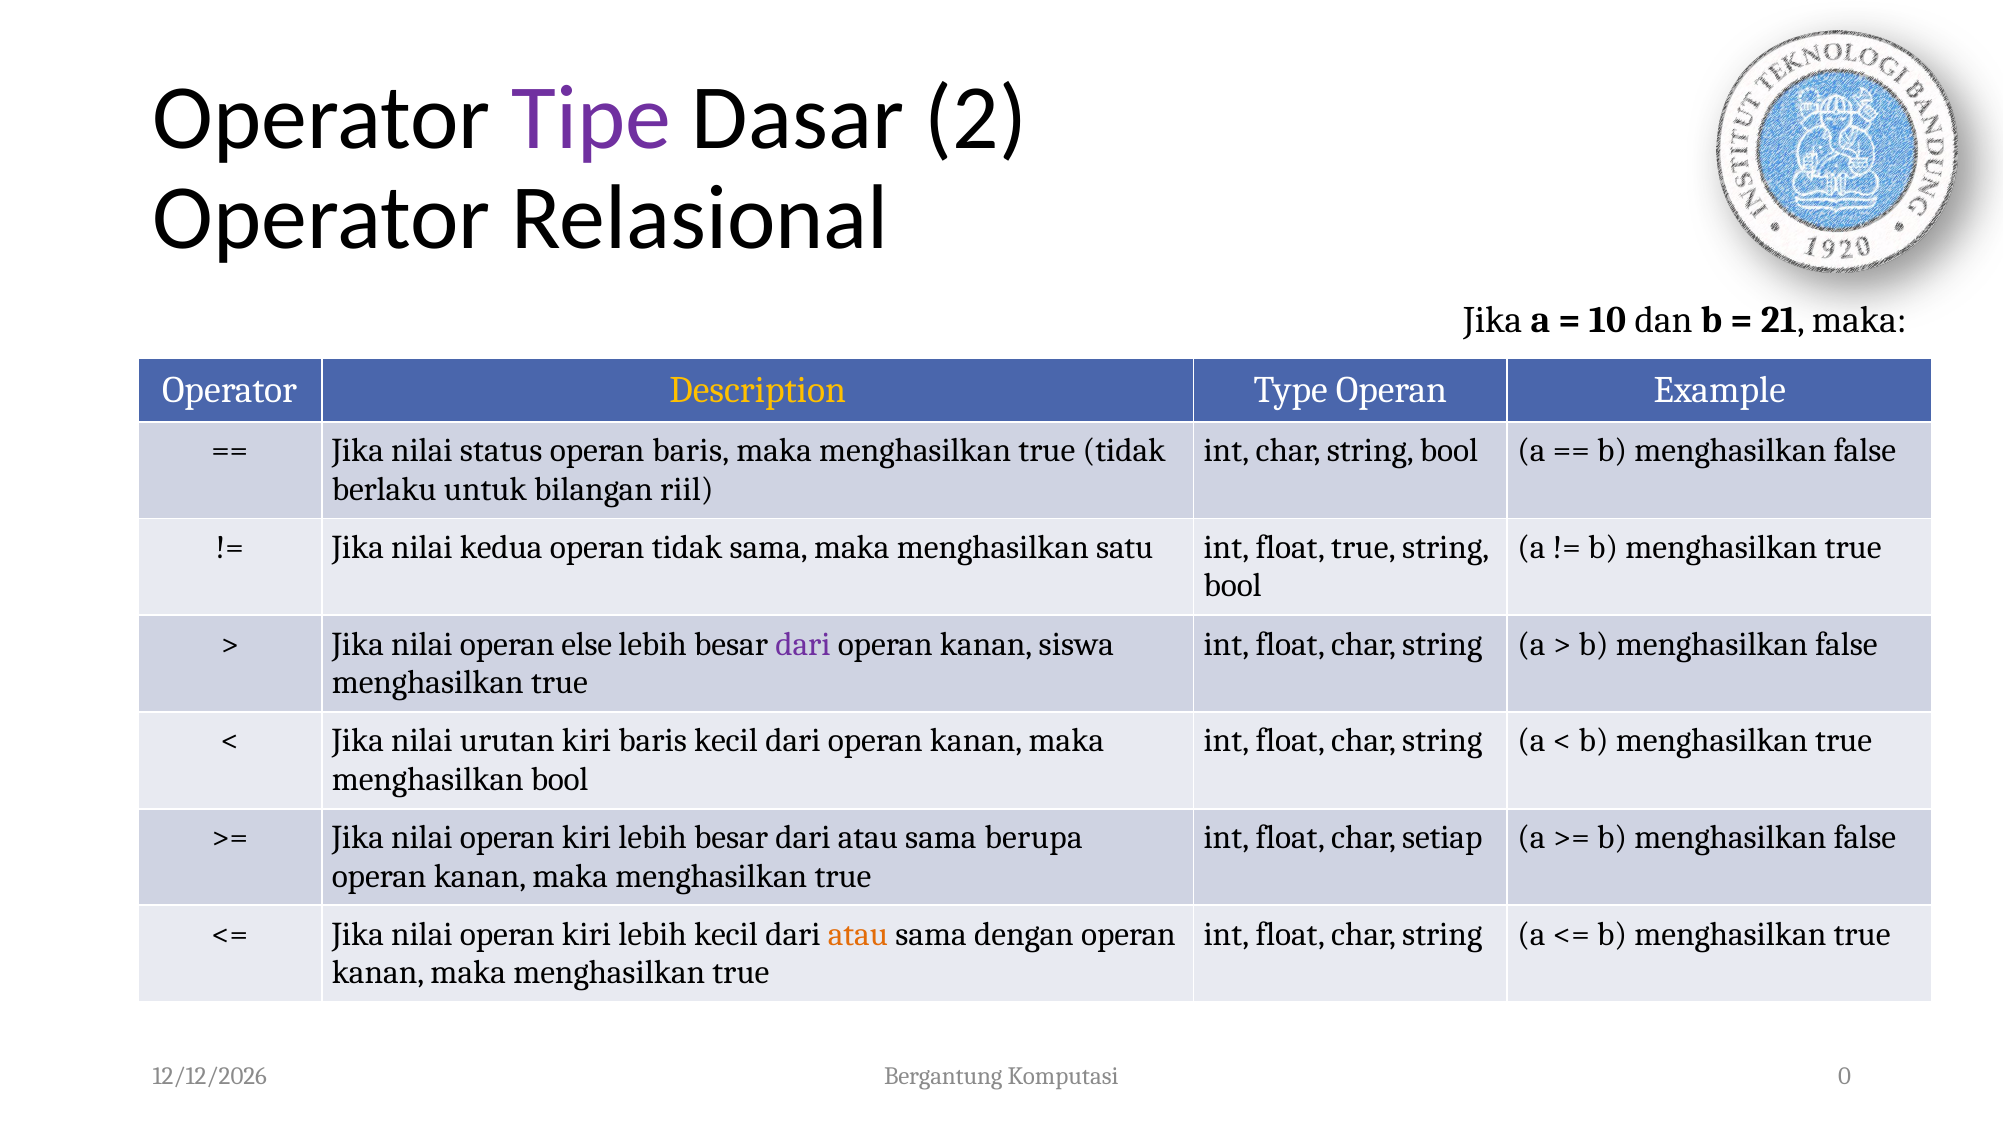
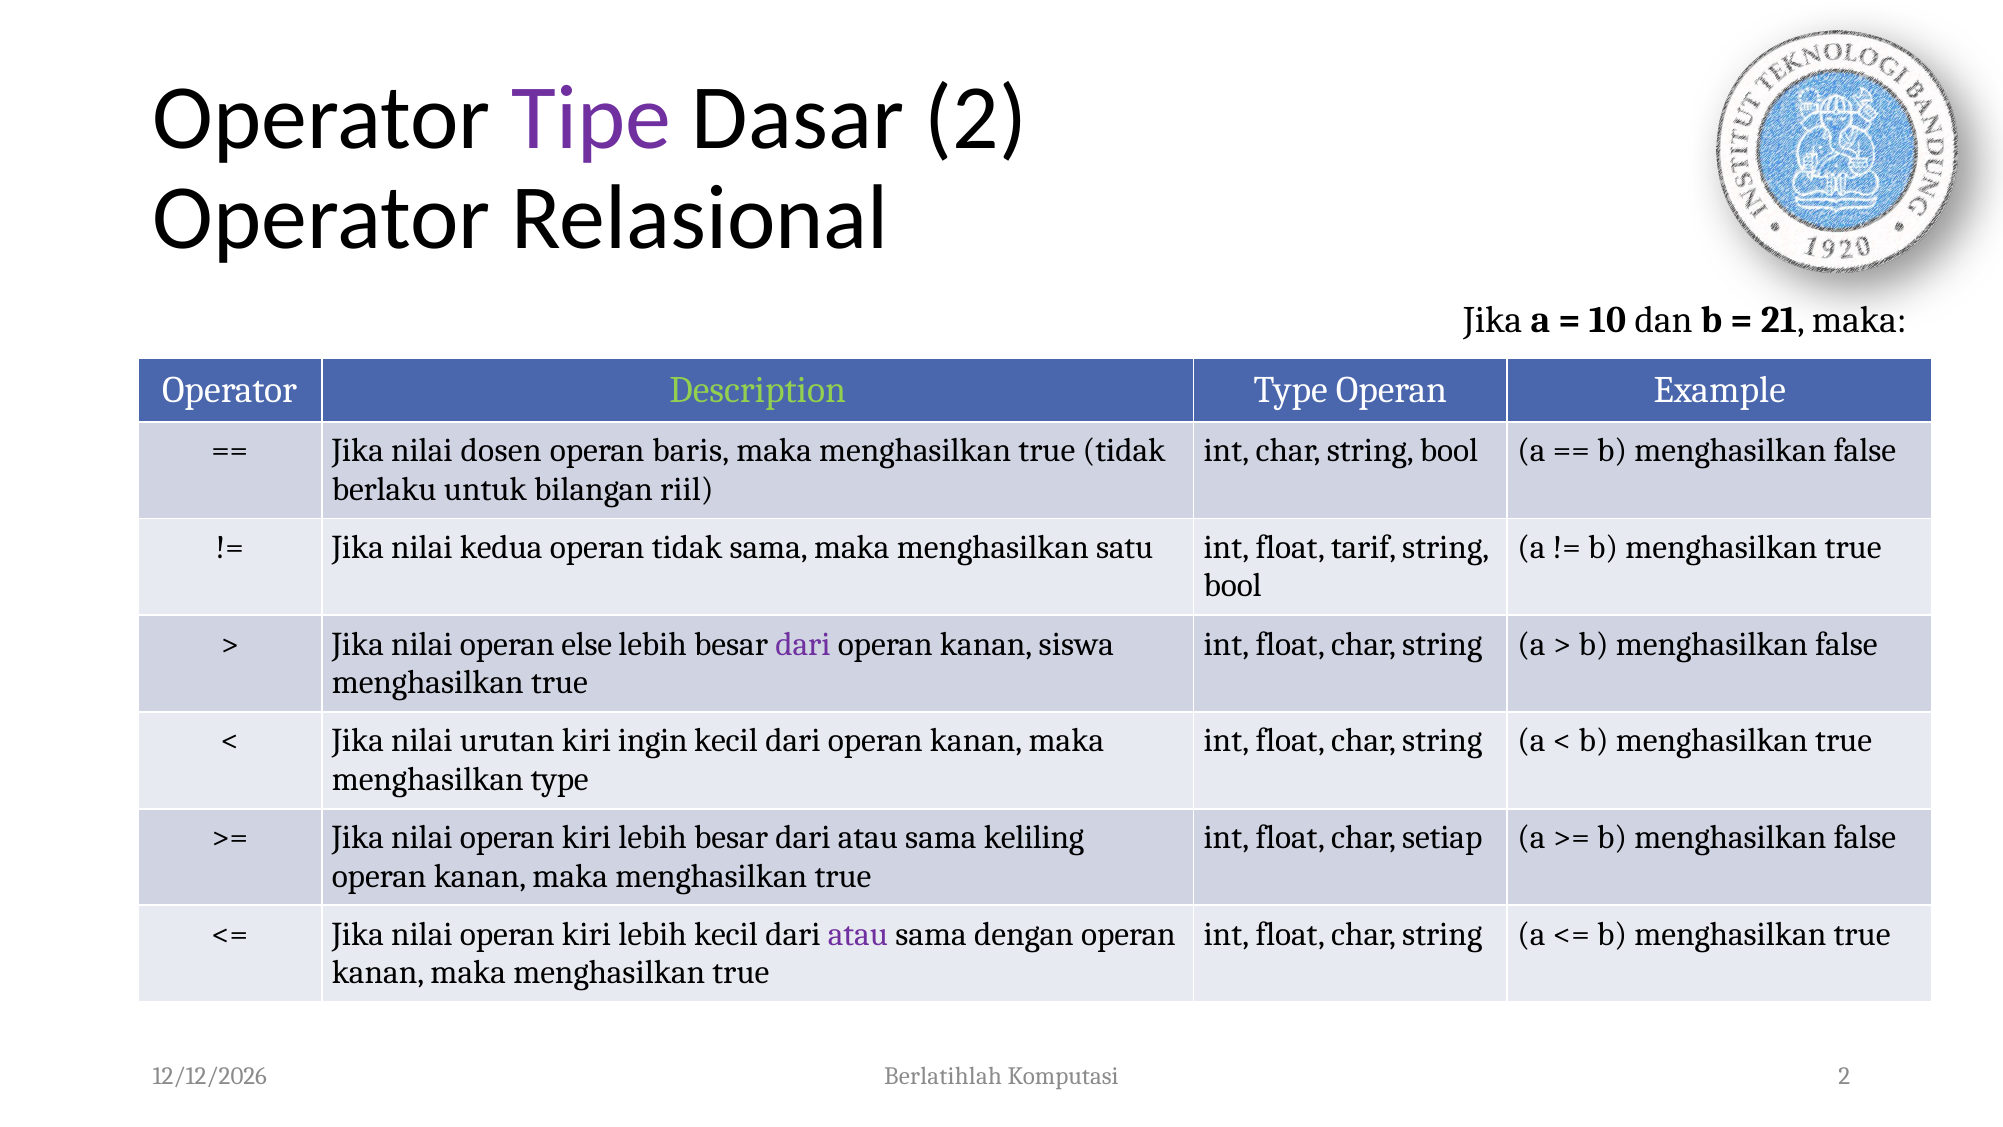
Description colour: yellow -> light green
status: status -> dosen
float true: true -> tarif
kiri baris: baris -> ingin
menghasilkan bool: bool -> type
berupa: berupa -> keliling
atau at (858, 934) colour: orange -> purple
Bergantung: Bergantung -> Berlatihlah
0 at (1844, 1076): 0 -> 2
